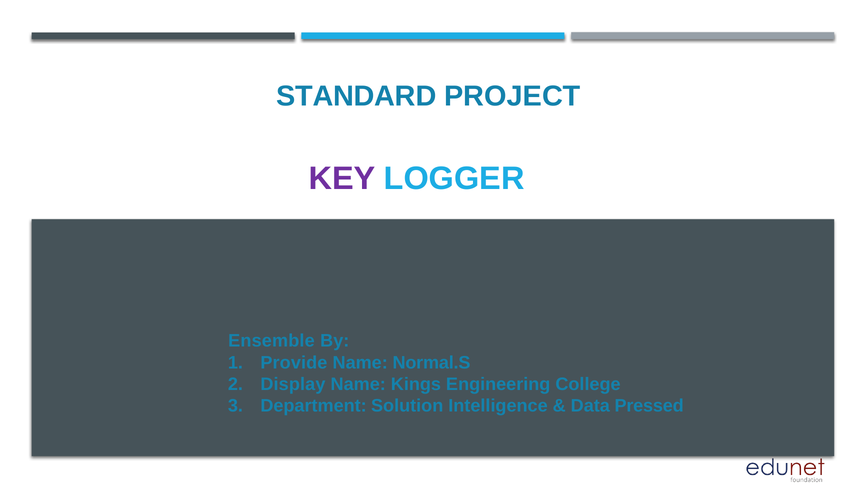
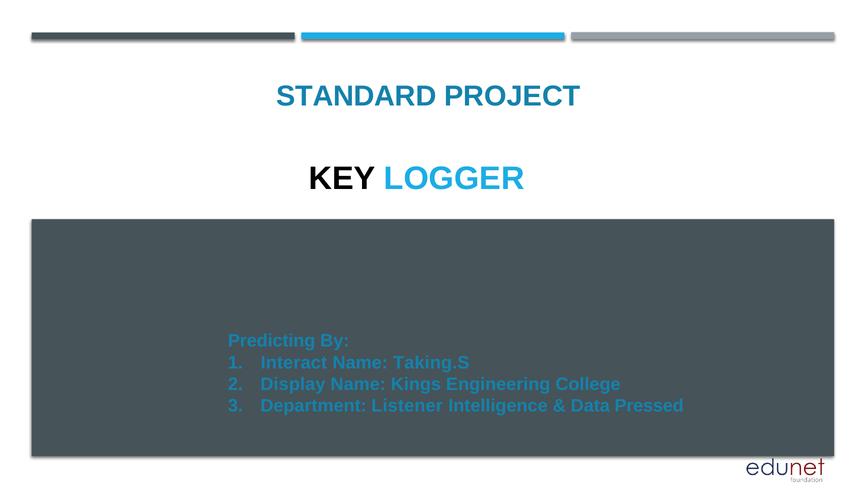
KEY colour: purple -> black
Ensemble: Ensemble -> Predicting
Provide: Provide -> Interact
Normal.S: Normal.S -> Taking.S
Solution: Solution -> Listener
